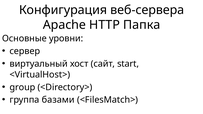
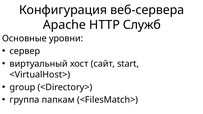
Папка: Папка -> Служб
базами: базами -> папкам
